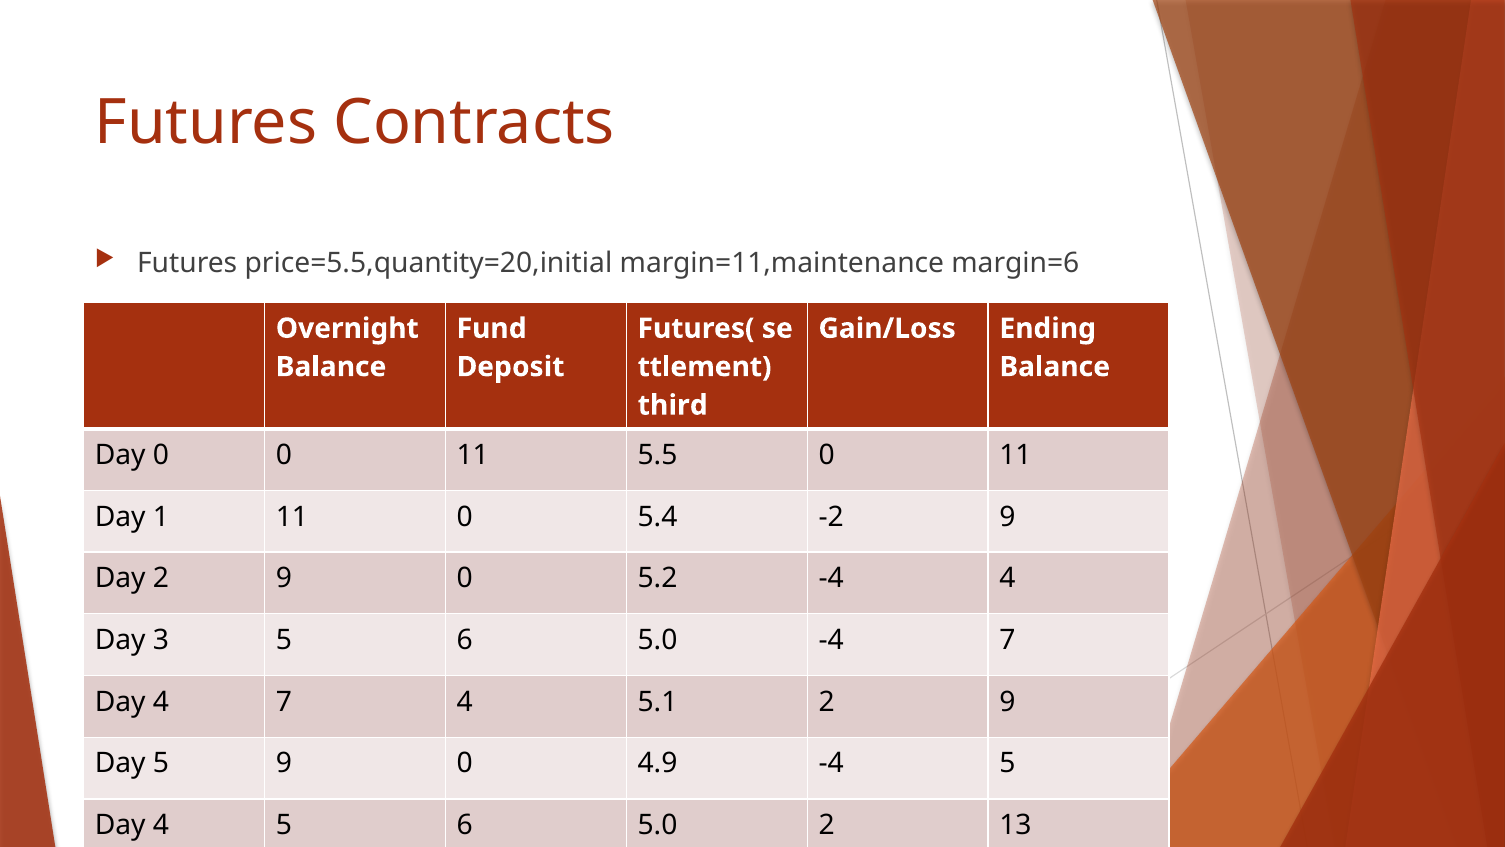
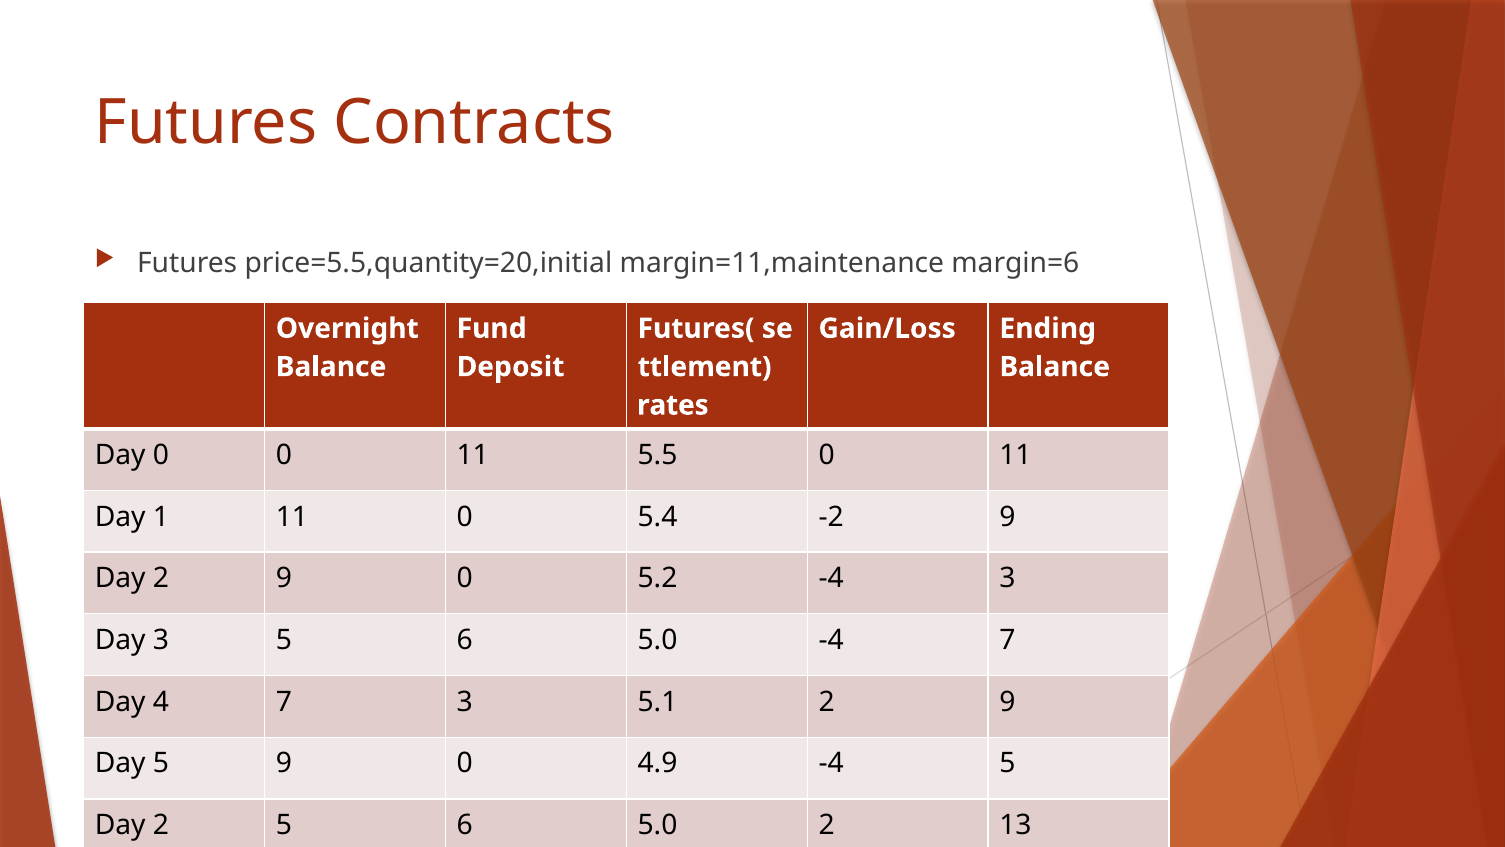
third: third -> rates
-4 4: 4 -> 3
7 4: 4 -> 3
4 at (161, 825): 4 -> 2
